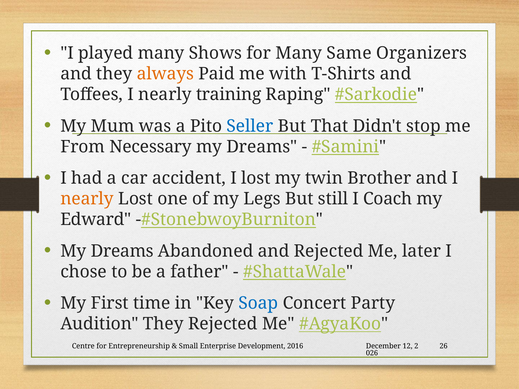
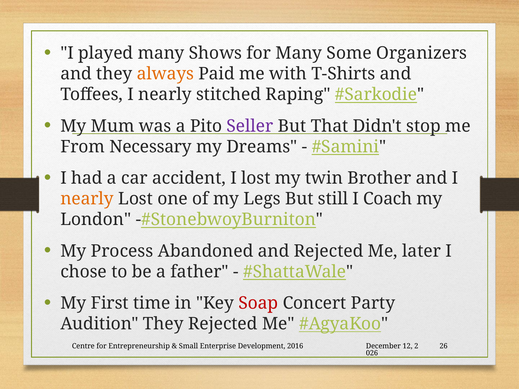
Same: Same -> Some
training: training -> stitched
Seller colour: blue -> purple
Edward: Edward -> London
Dreams at (122, 251): Dreams -> Process
Soap colour: blue -> red
